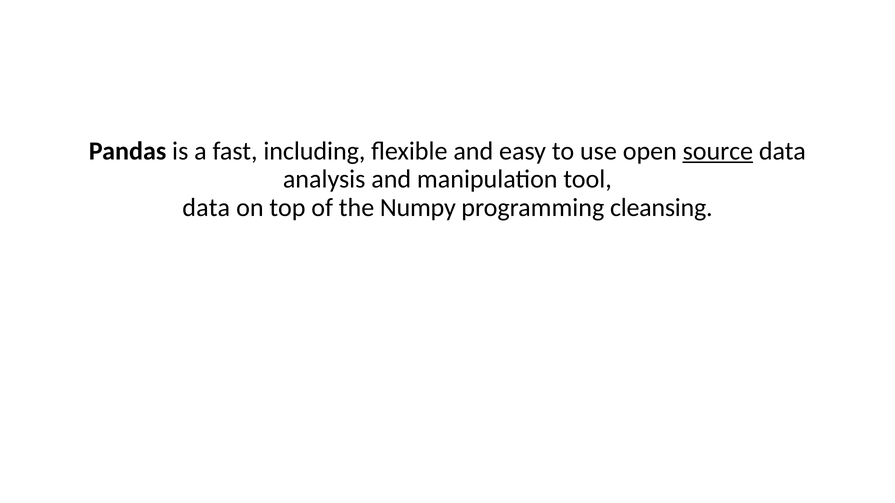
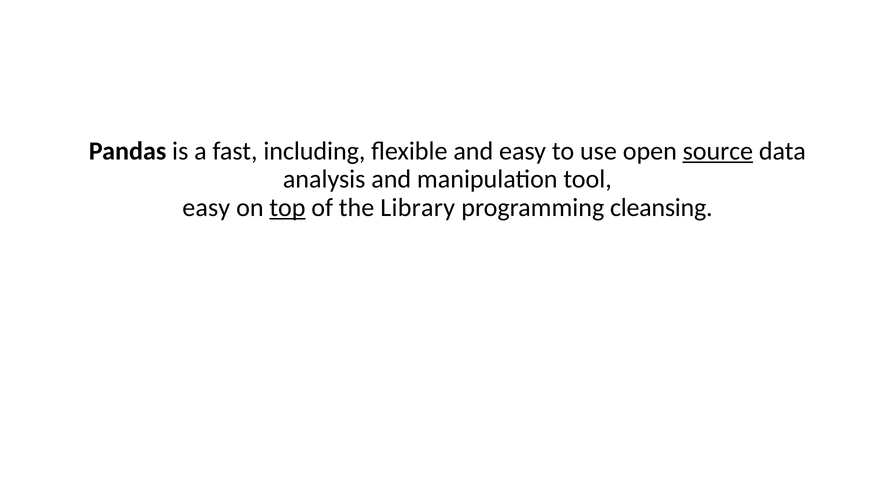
data at (206, 208): data -> easy
top underline: none -> present
Numpy: Numpy -> Library
